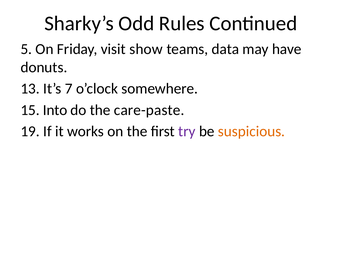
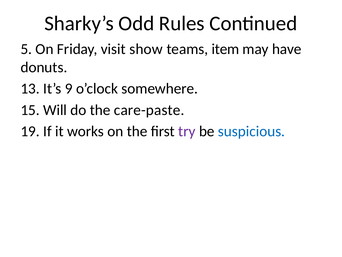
data: data -> item
7: 7 -> 9
Into: Into -> Will
suspicious colour: orange -> blue
